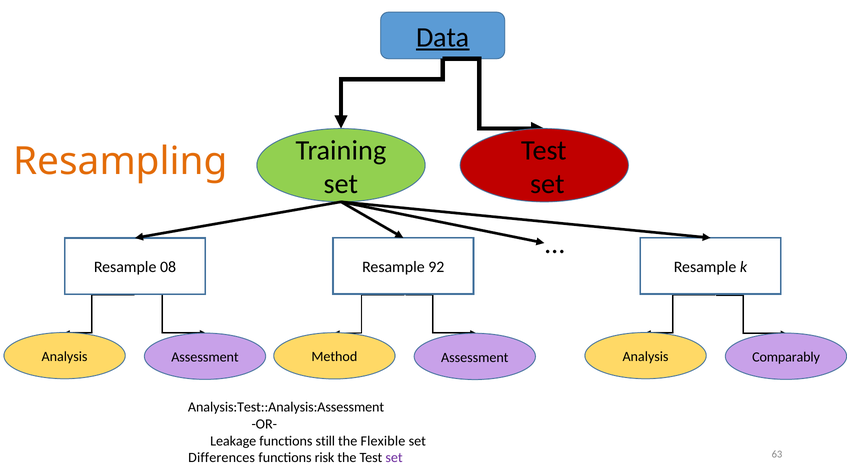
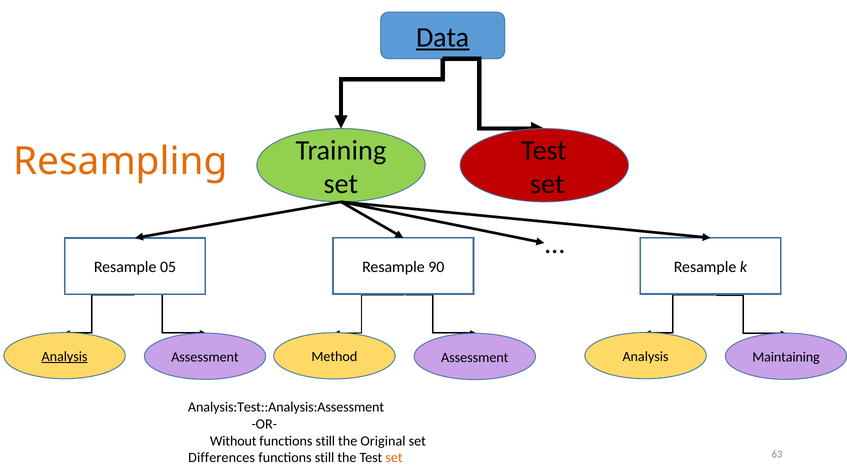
08: 08 -> 05
92: 92 -> 90
Analysis at (65, 357) underline: none -> present
Comparably: Comparably -> Maintaining
Leakage: Leakage -> Without
Flexible: Flexible -> Original
risk at (325, 458): risk -> still
set at (394, 458) colour: purple -> orange
